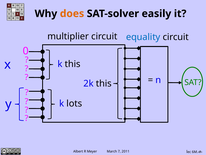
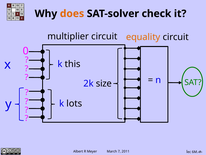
easily: easily -> check
equality colour: blue -> orange
2k this: this -> size
